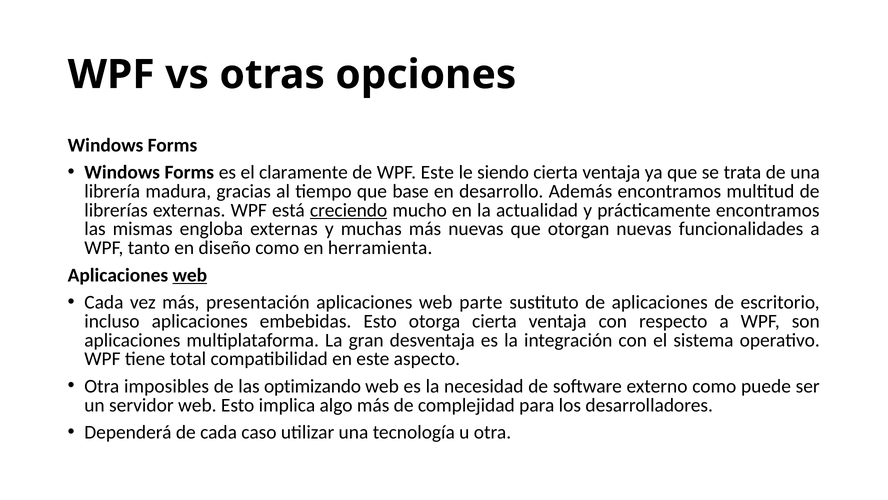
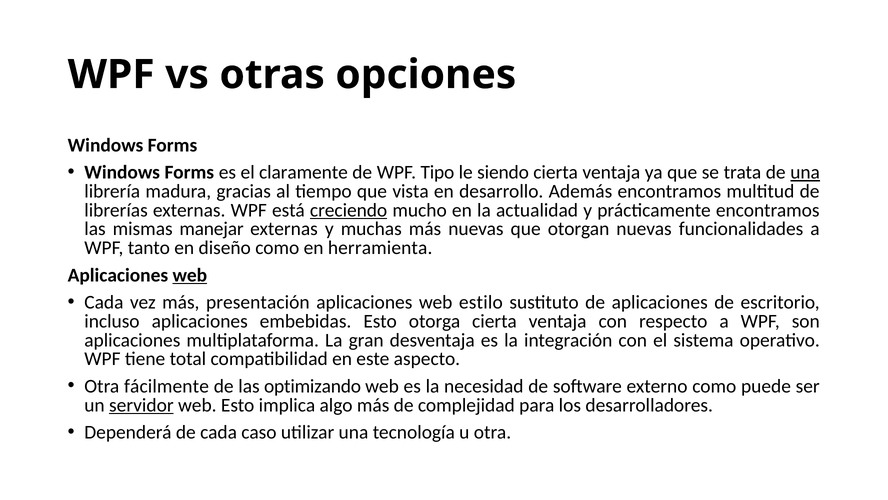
WPF Este: Este -> Tipo
una at (805, 172) underline: none -> present
base: base -> vista
engloba: engloba -> manejar
parte: parte -> estilo
imposibles: imposibles -> fácilmente
servidor underline: none -> present
